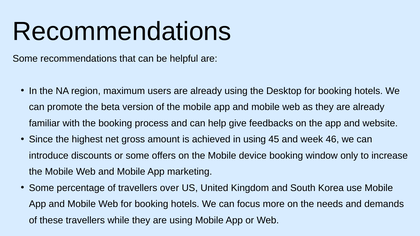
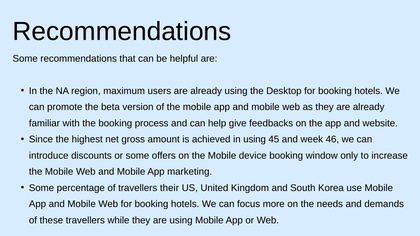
over: over -> their
